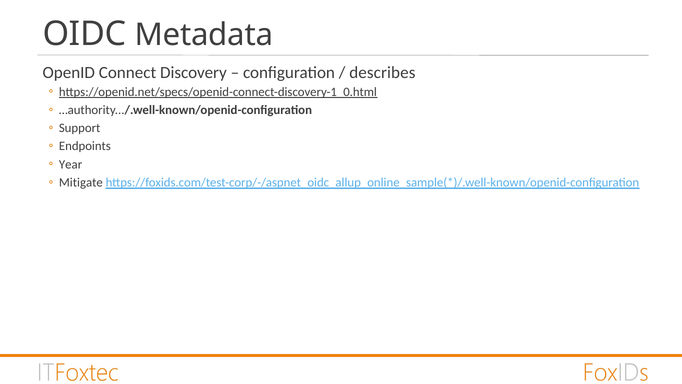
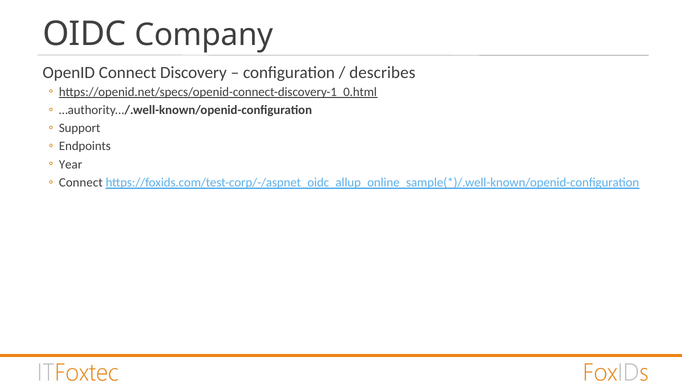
Metadata: Metadata -> Company
Mitigate at (81, 182): Mitigate -> Connect
